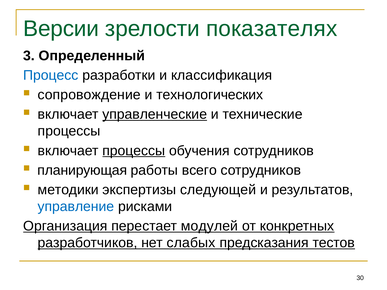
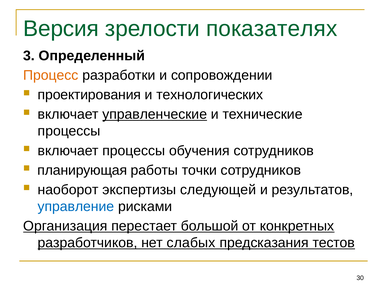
Версии: Версии -> Версия
Процесс colour: blue -> orange
классификация: классификация -> сопровождении
сопровождение: сопровождение -> проектирования
процессы at (134, 151) underline: present -> none
всего: всего -> точки
методики: методики -> наоборот
модулей: модулей -> большой
